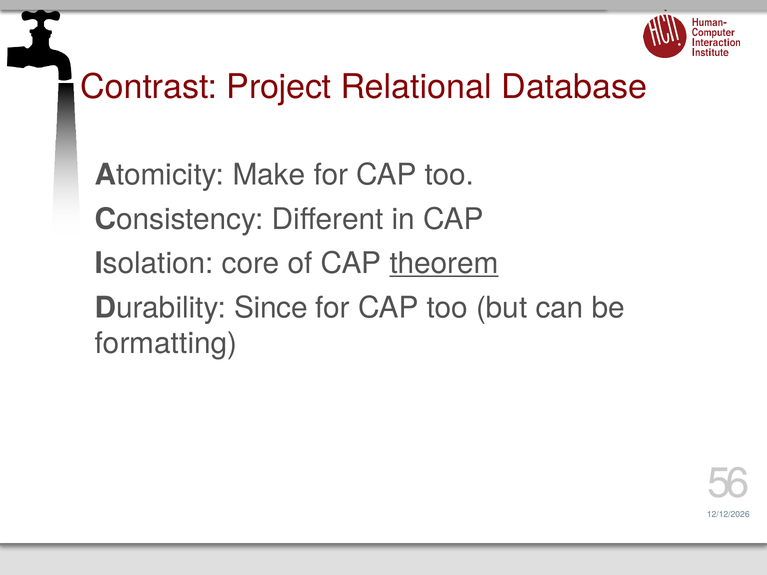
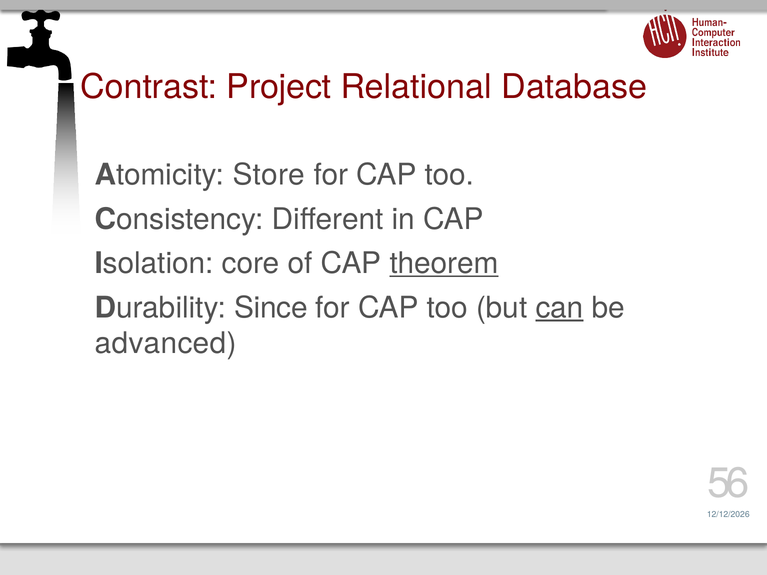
Make: Make -> Store
can underline: none -> present
formatting: formatting -> advanced
